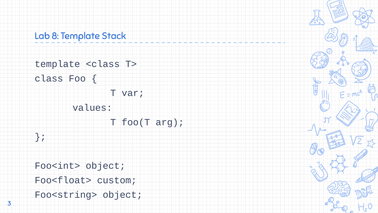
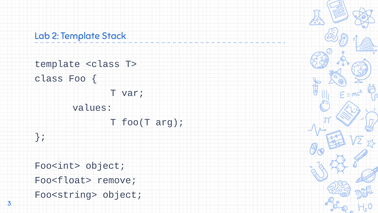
8: 8 -> 2
custom: custom -> remove
